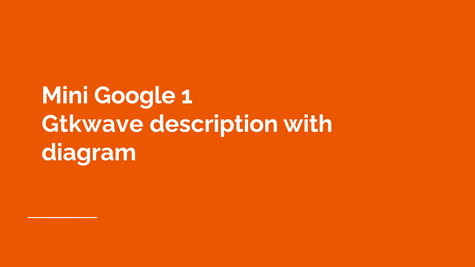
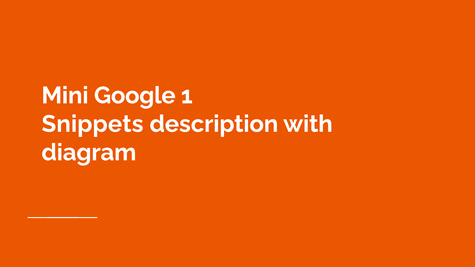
Gtkwave: Gtkwave -> Snippets
